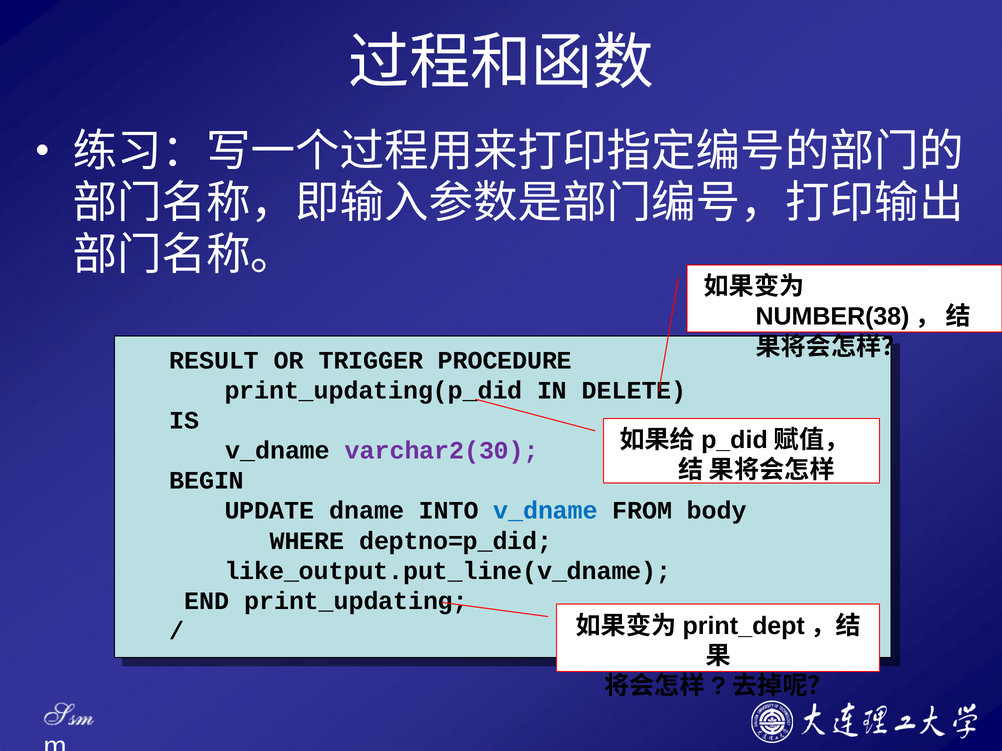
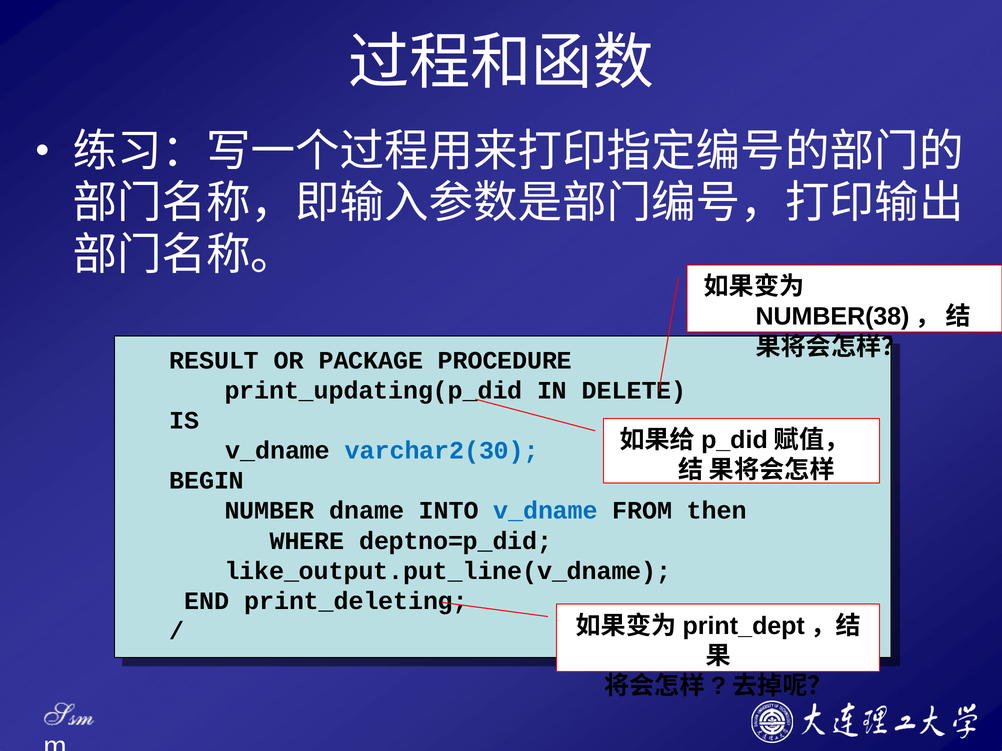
TRIGGER: TRIGGER -> PACKAGE
varchar2(30 colour: purple -> blue
UPDATE: UPDATE -> NUMBER
body: body -> then
print_updating: print_updating -> print_deleting
